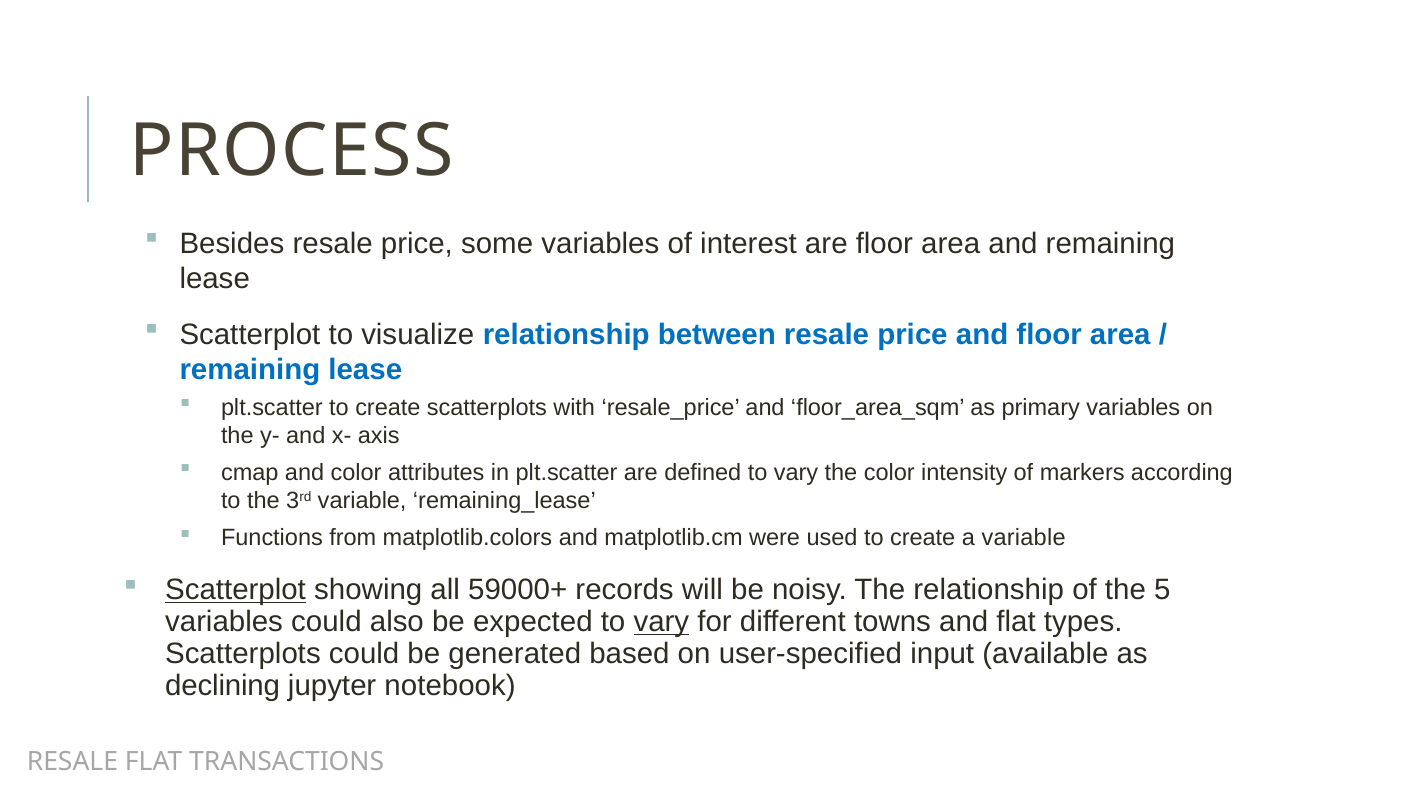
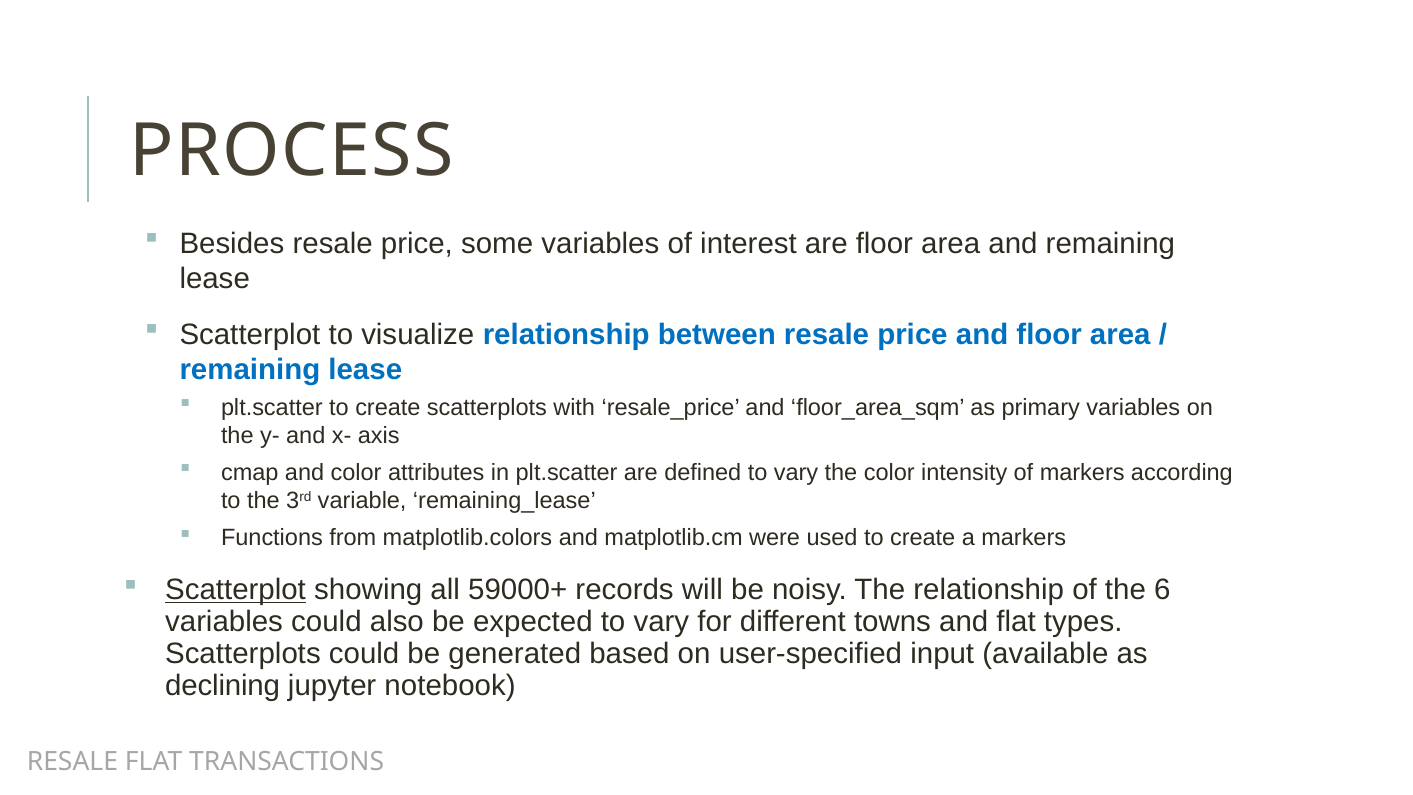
a variable: variable -> markers
5: 5 -> 6
vary at (661, 622) underline: present -> none
